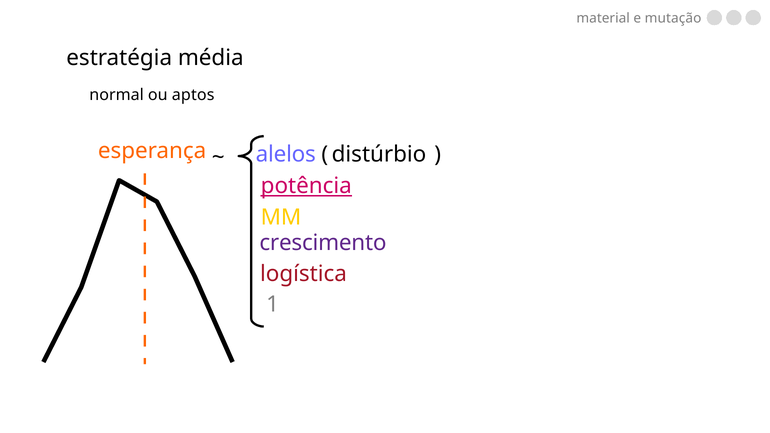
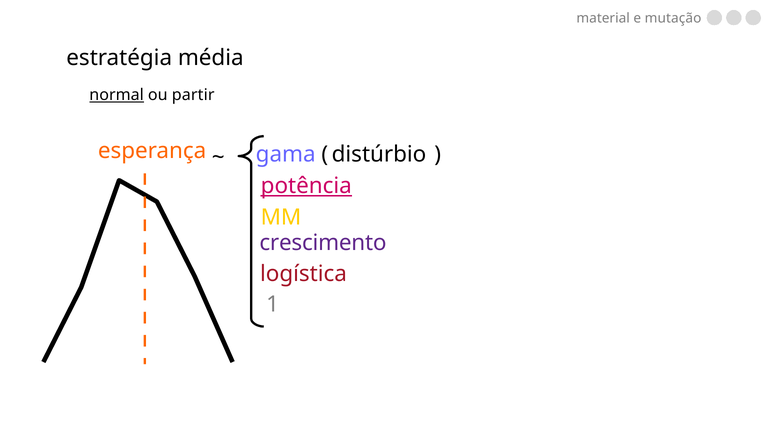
normal underline: none -> present
aptos: aptos -> partir
alelos: alelos -> gama
